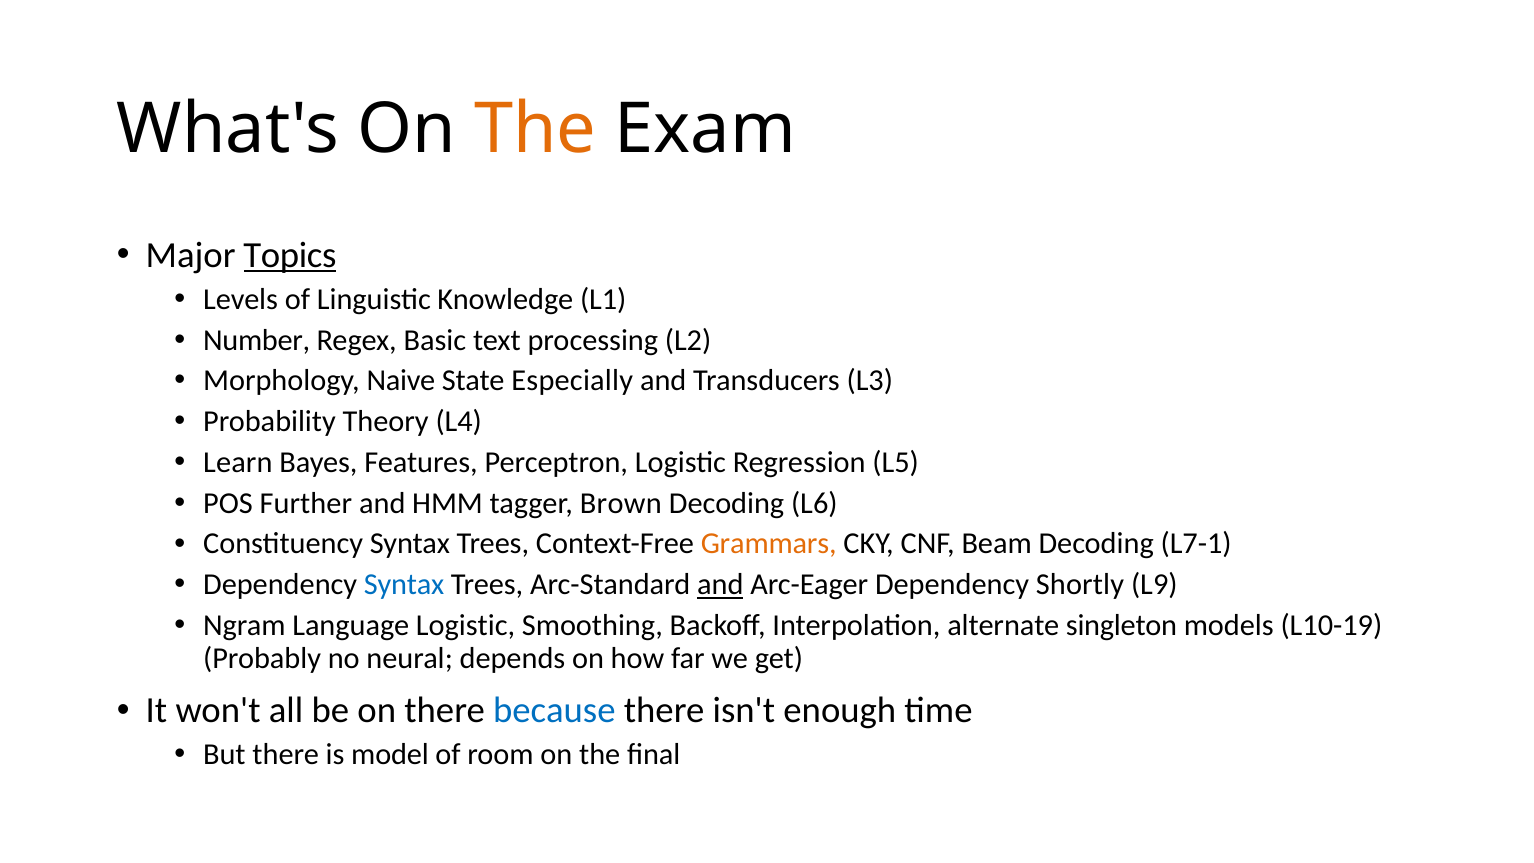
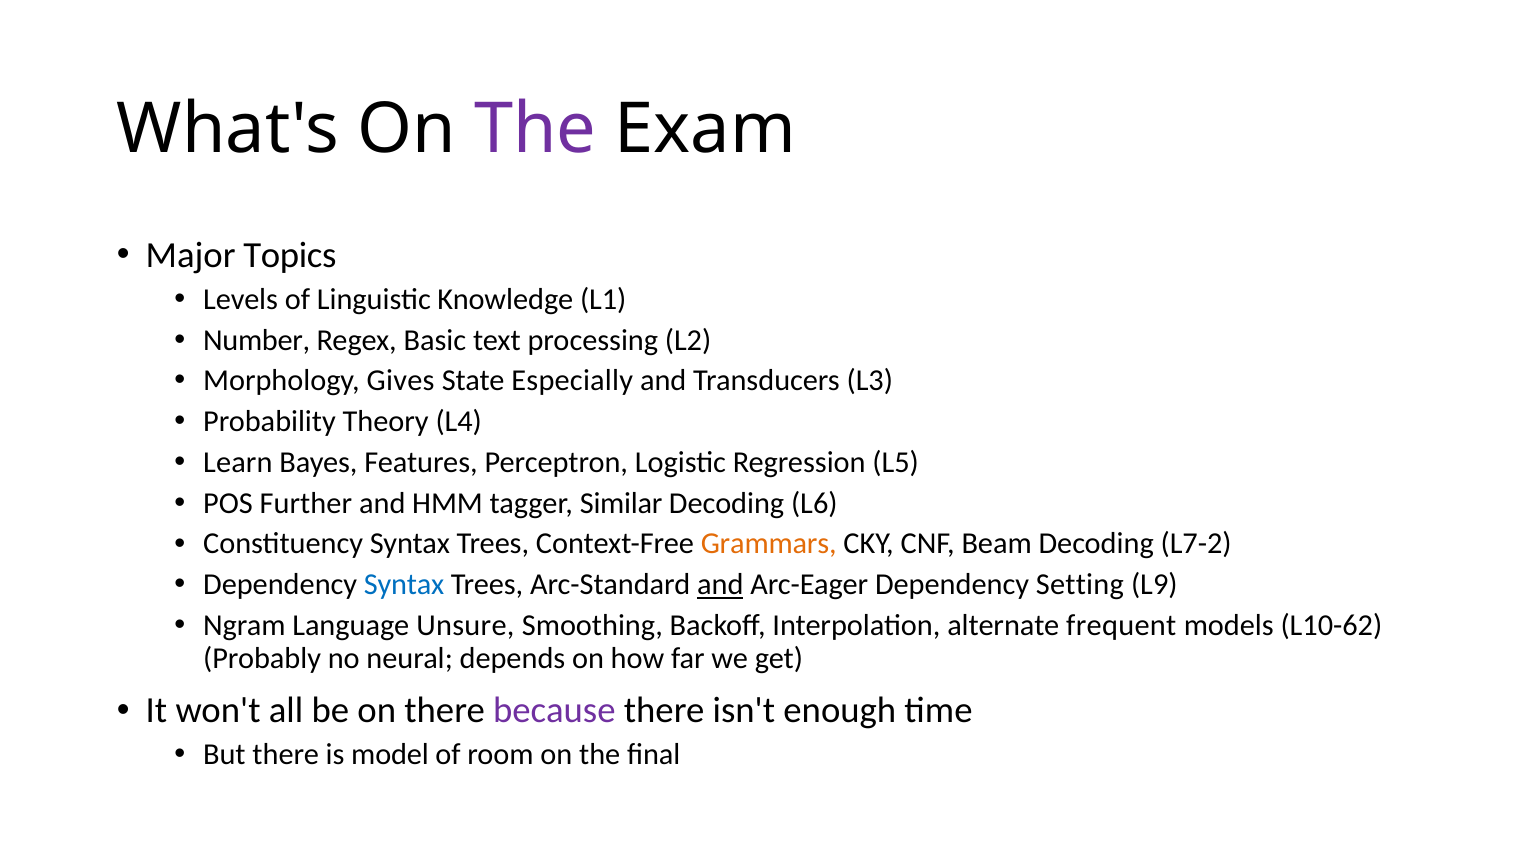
The at (535, 129) colour: orange -> purple
Topics underline: present -> none
Naive: Naive -> Gives
Brown: Brown -> Similar
L7-1: L7-1 -> L7-2
Shortly: Shortly -> Setting
Language Logistic: Logistic -> Unsure
singleton: singleton -> frequent
L10-19: L10-19 -> L10-62
because colour: blue -> purple
